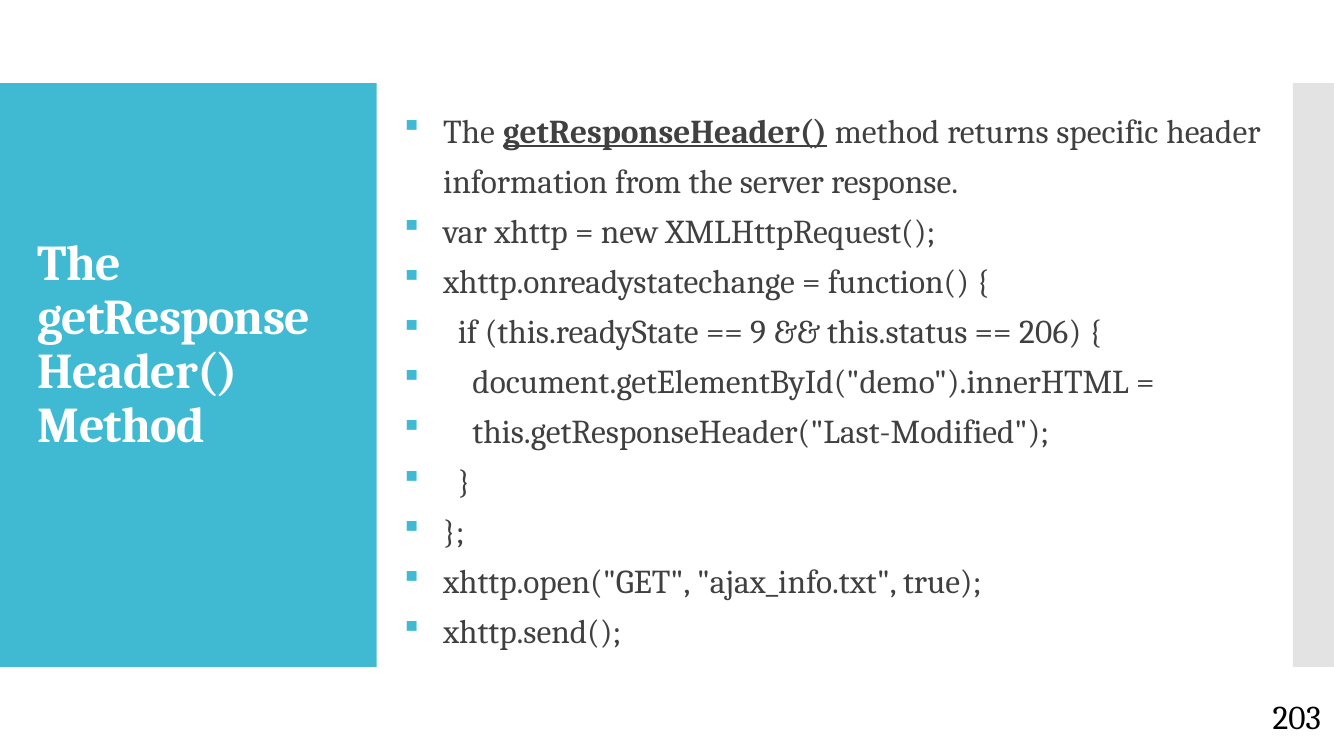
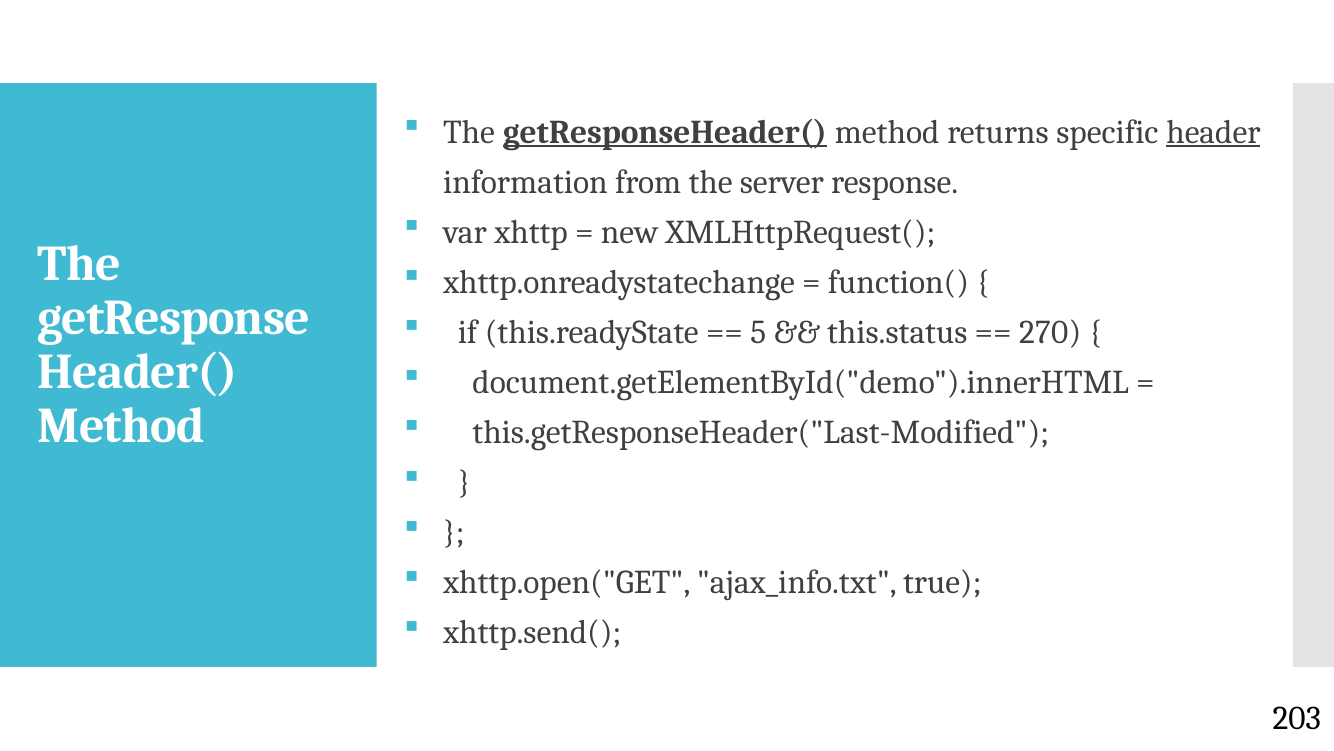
header underline: none -> present
9: 9 -> 5
206: 206 -> 270
